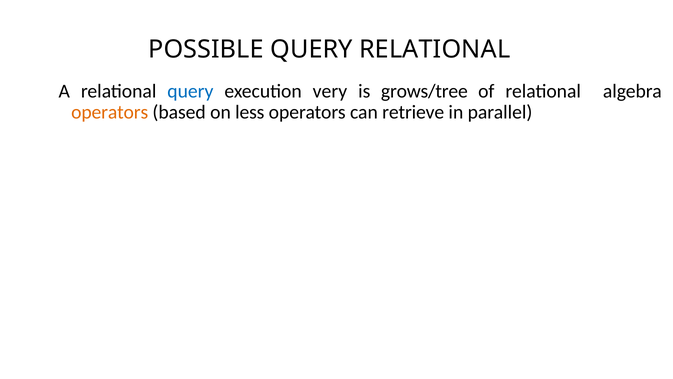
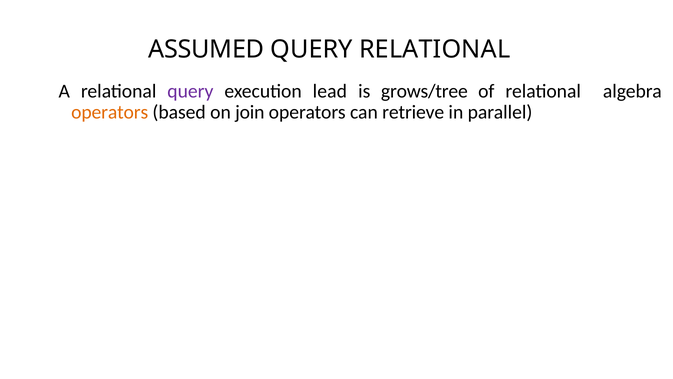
POSSIBLE: POSSIBLE -> ASSUMED
query at (190, 91) colour: blue -> purple
very: very -> lead
less: less -> join
